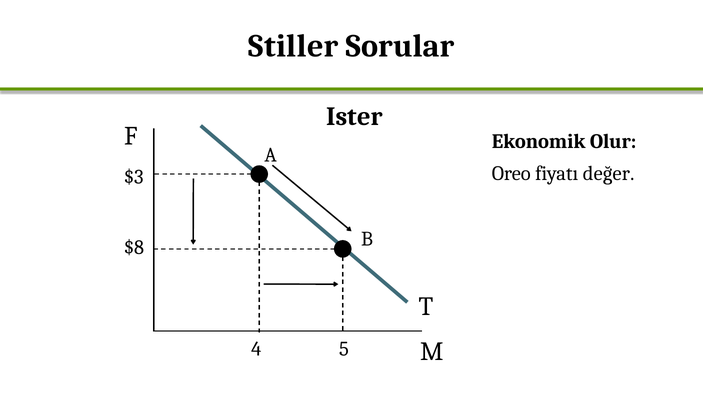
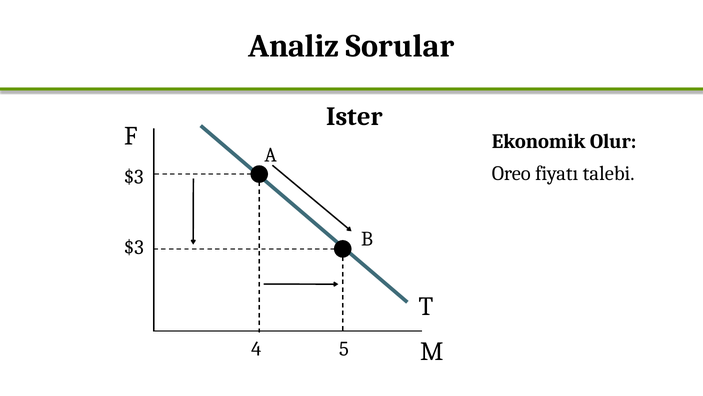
Stiller: Stiller -> Analiz
değer: değer -> talebi
$8 at (134, 247): $8 -> $3
